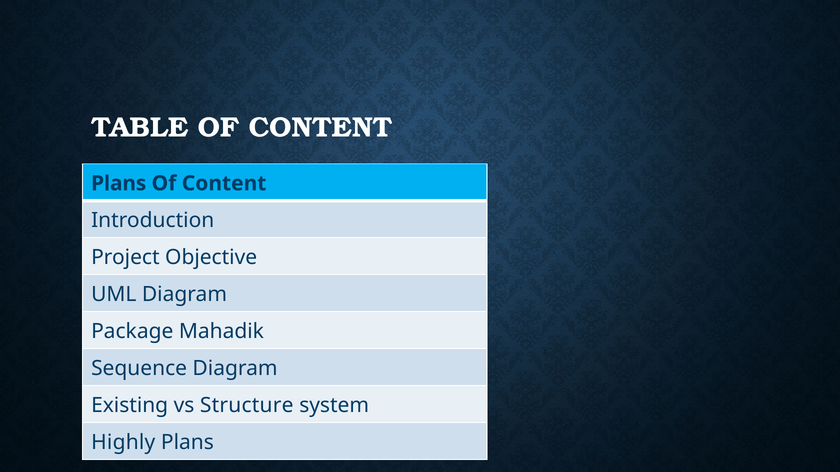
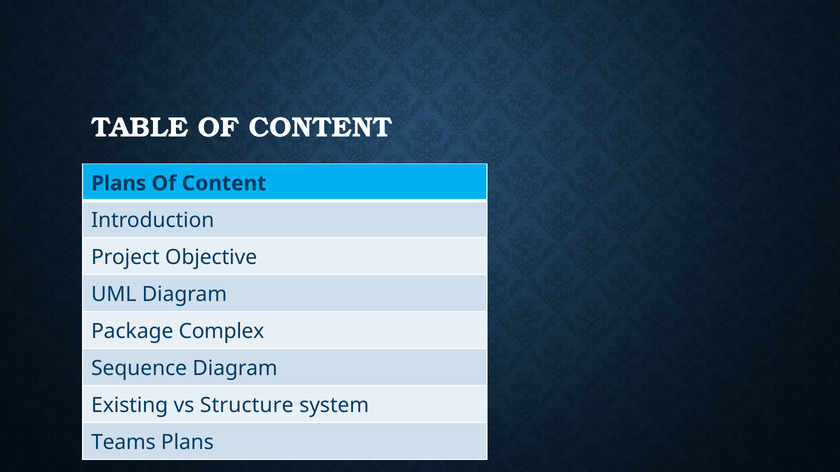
Mahadik: Mahadik -> Complex
Highly: Highly -> Teams
